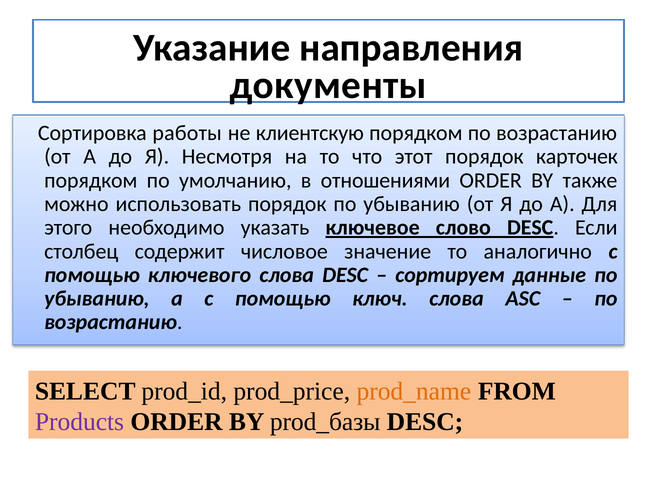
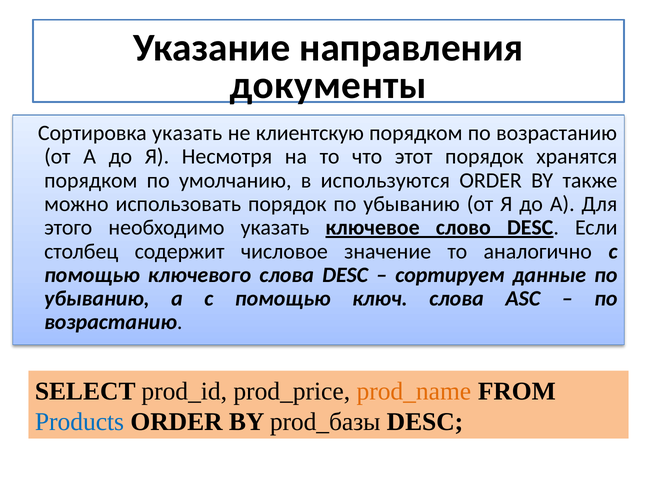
Сортировка работы: работы -> указать
карточек: карточек -> хранятся
отношениями: отношениями -> используются
Products colour: purple -> blue
